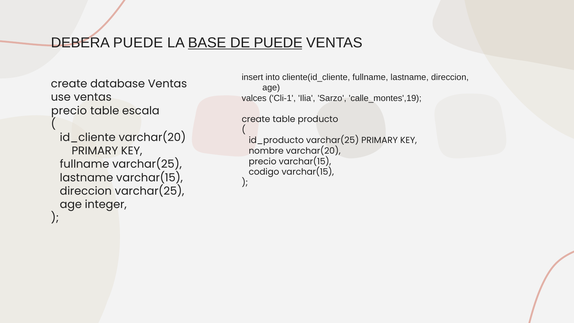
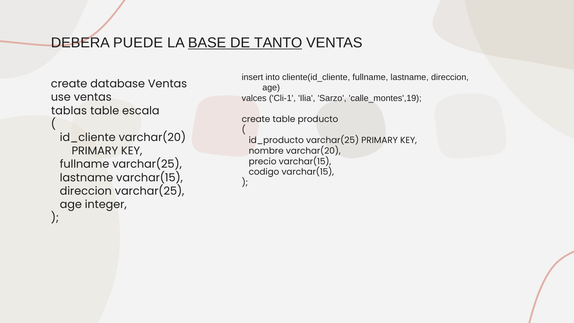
DE PUEDE: PUEDE -> TANTO
precio at (69, 111): precio -> tablas
